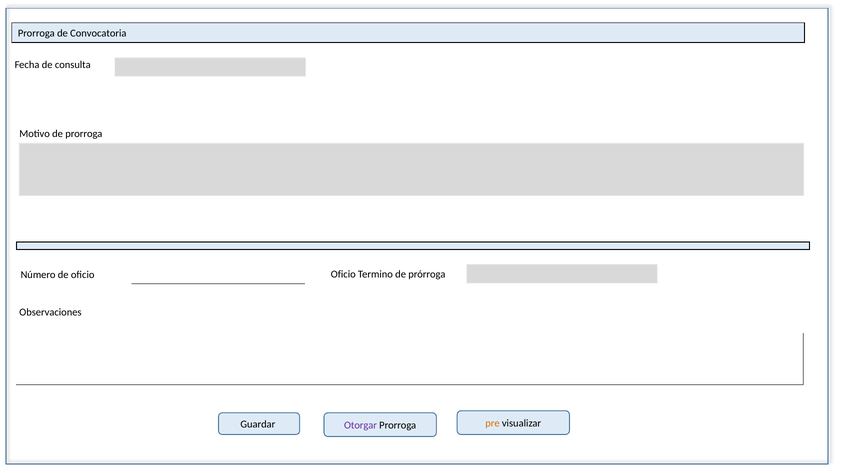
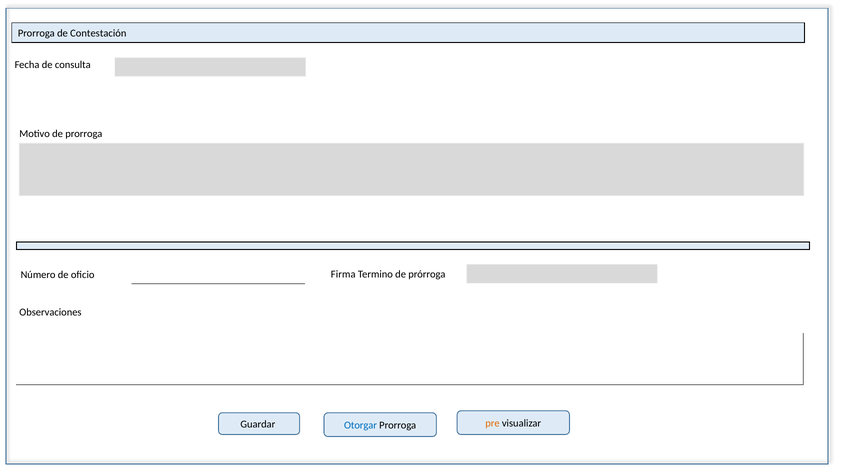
Convocatoria: Convocatoria -> Contestación
oficio Oficio: Oficio -> Firma
Otorgar colour: purple -> blue
